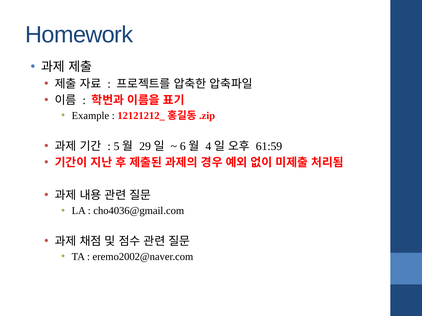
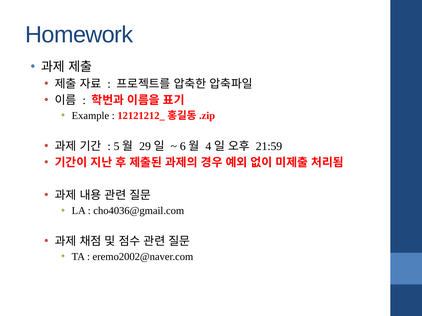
61:59: 61:59 -> 21:59
